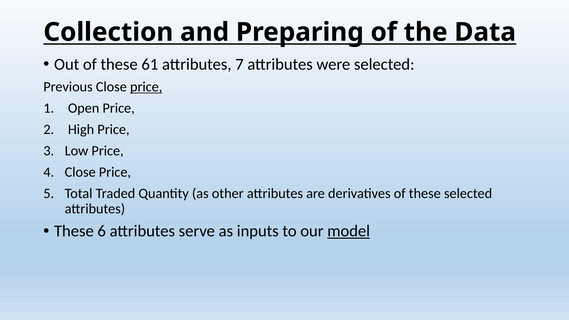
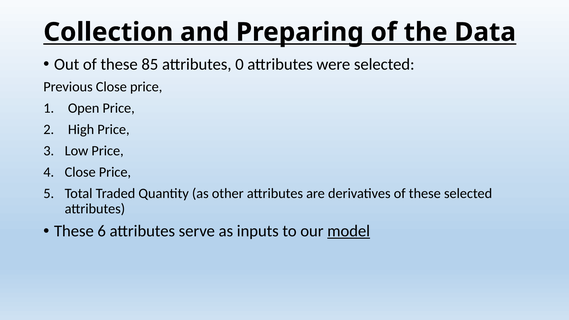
61: 61 -> 85
7: 7 -> 0
price at (146, 87) underline: present -> none
